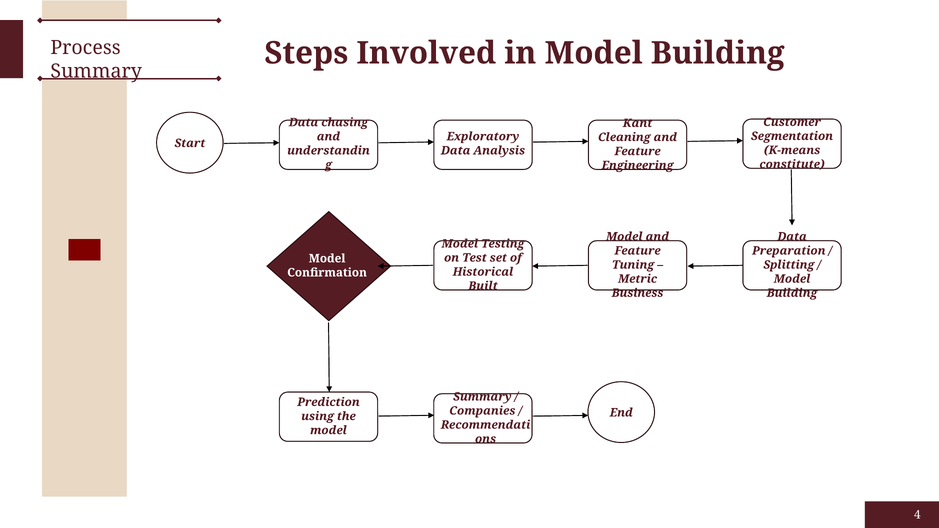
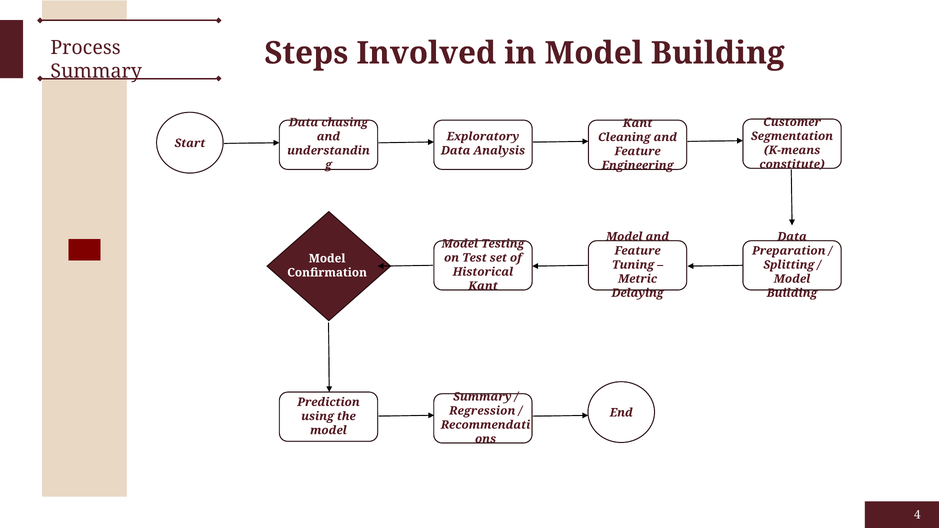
Built at (483, 286): Built -> Kant
Business: Business -> Delaying
Companies: Companies -> Regression
